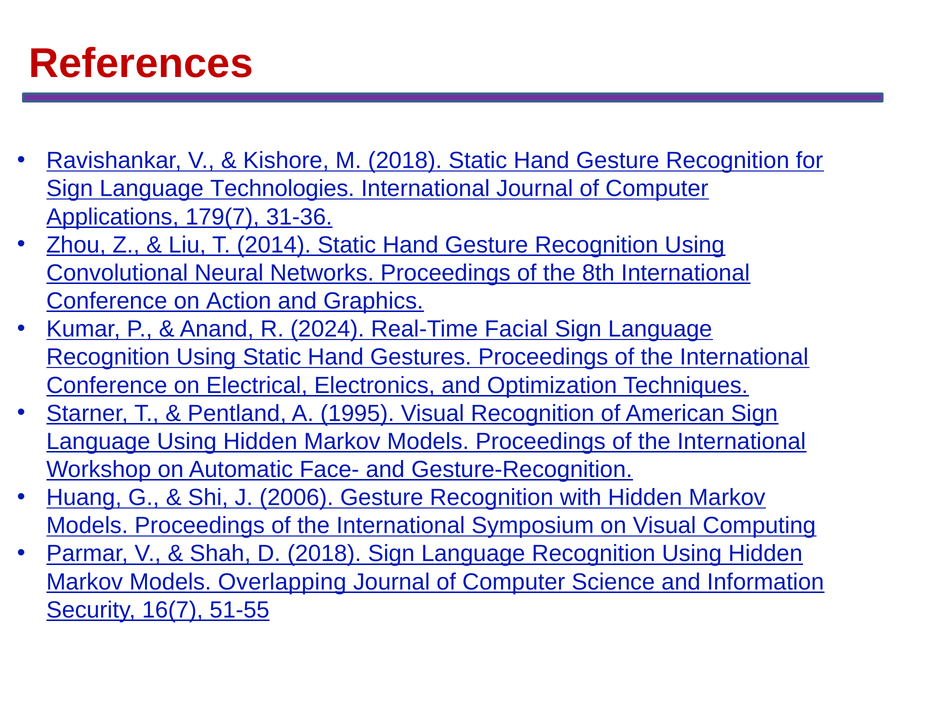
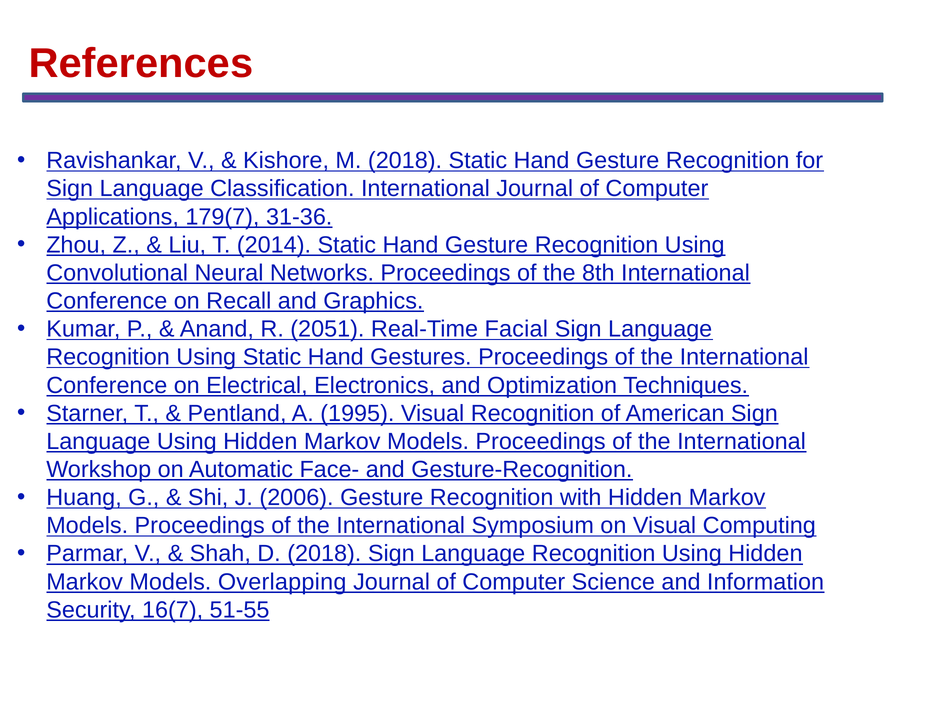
Technologies: Technologies -> Classification
Action: Action -> Recall
2024: 2024 -> 2051
